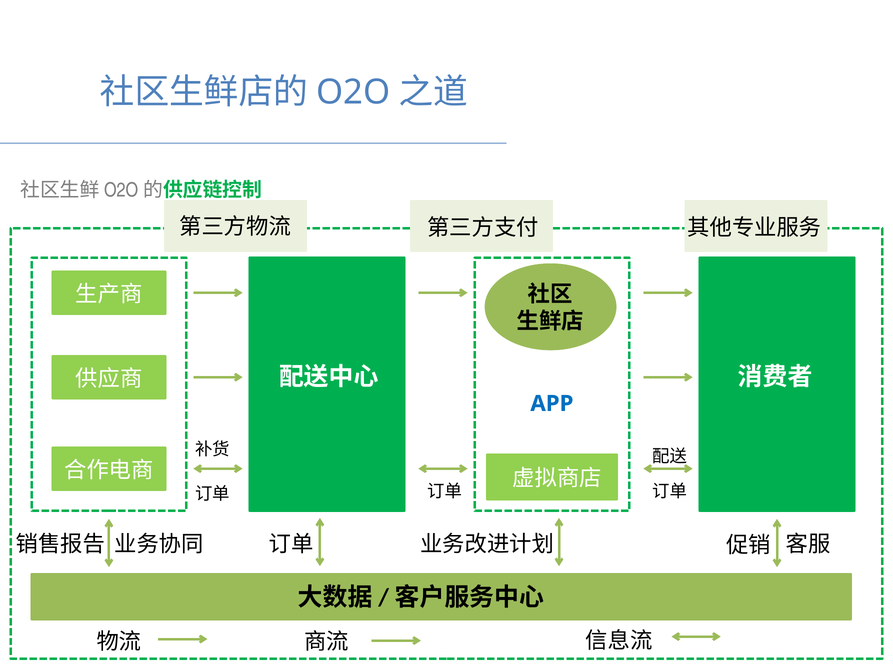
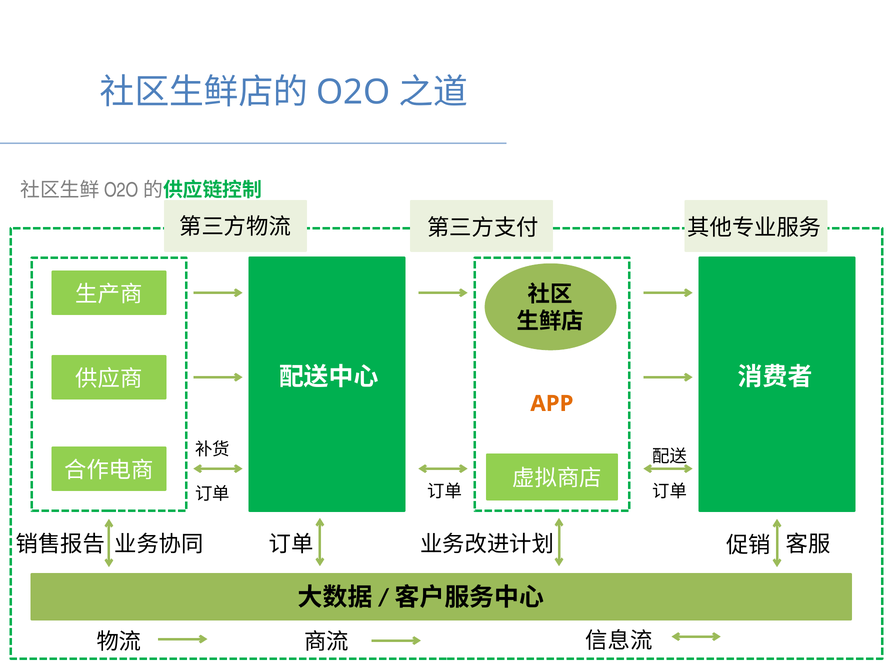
APP colour: blue -> orange
